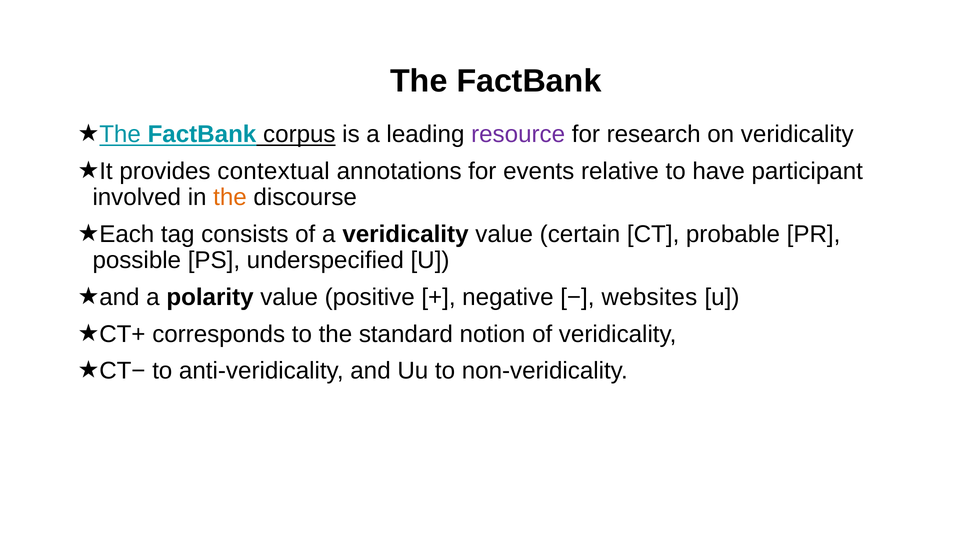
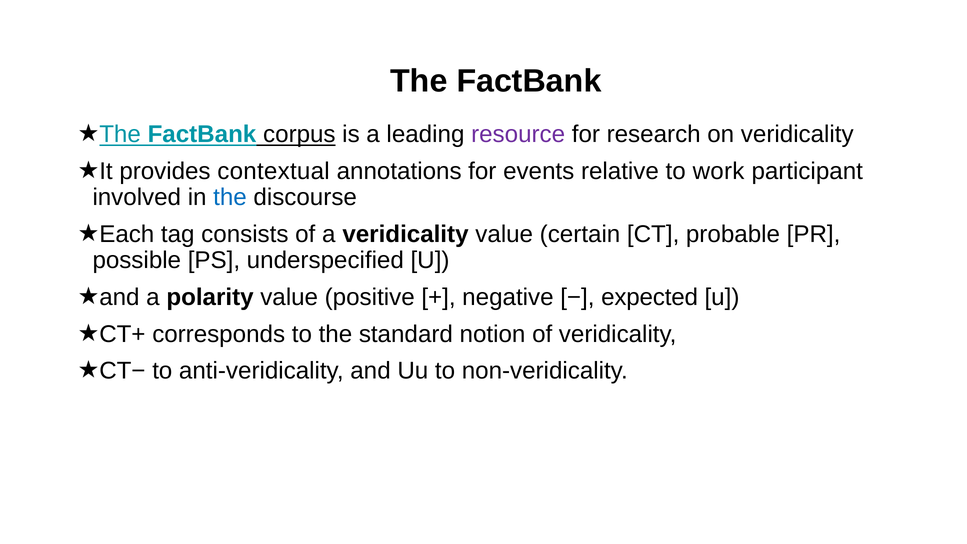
have: have -> work
the at (230, 197) colour: orange -> blue
websites: websites -> expected
